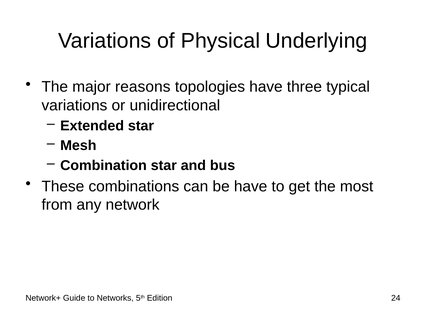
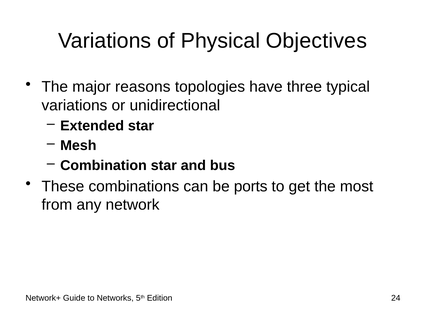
Underlying: Underlying -> Objectives
be have: have -> ports
